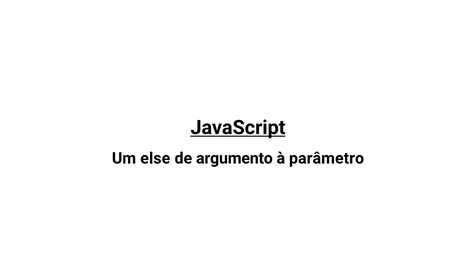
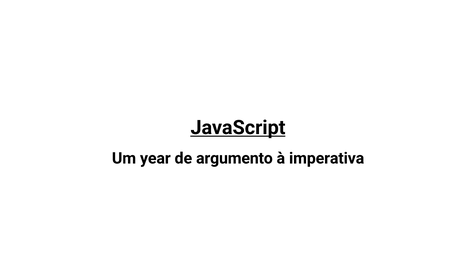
else: else -> year
parâmetro: parâmetro -> imperativa
